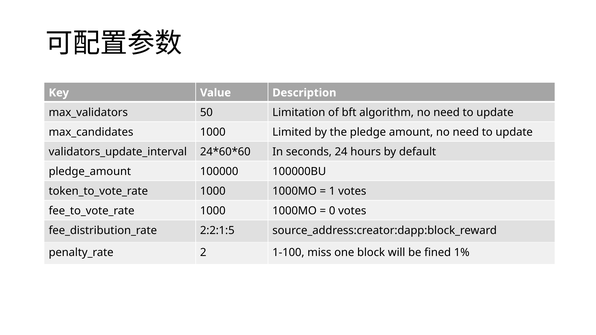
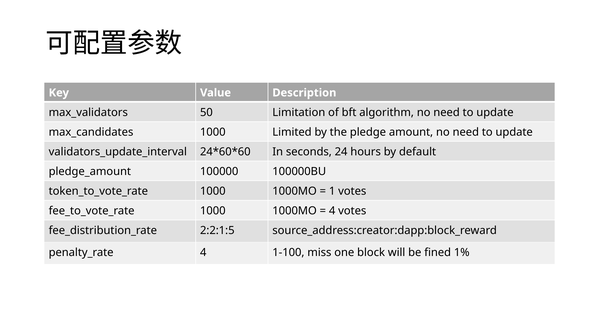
0 at (332, 211): 0 -> 4
2 at (203, 253): 2 -> 4
